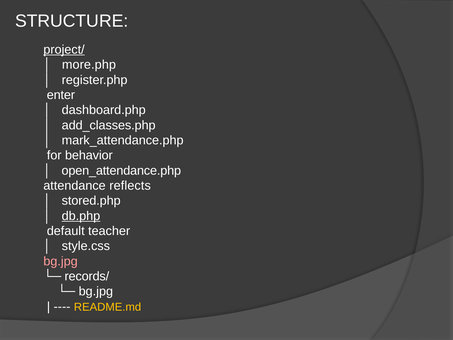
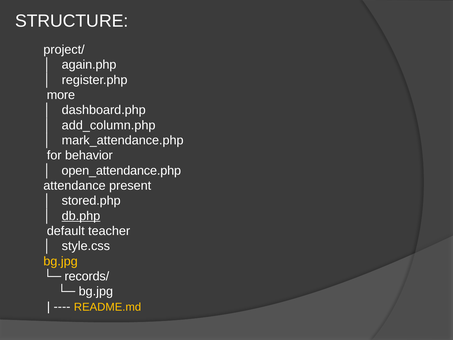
project/ underline: present -> none
more.php: more.php -> again.php
enter: enter -> more
add_classes.php: add_classes.php -> add_column.php
reflects: reflects -> present
bg.jpg at (61, 261) colour: pink -> yellow
